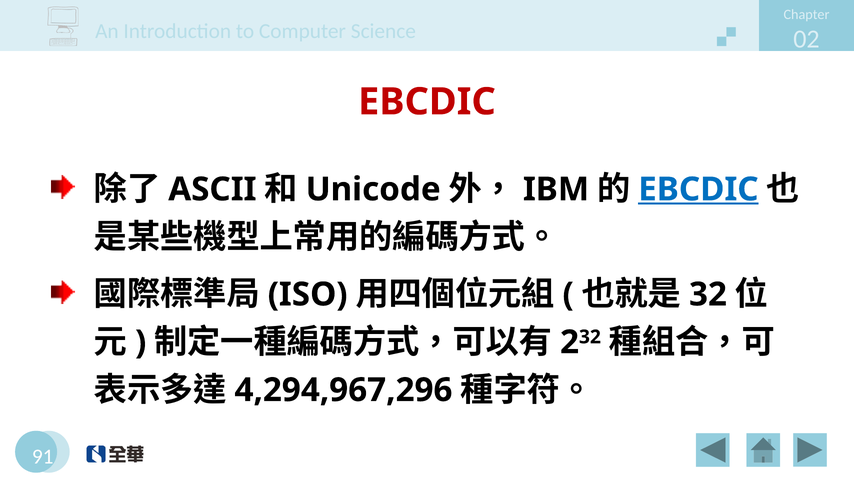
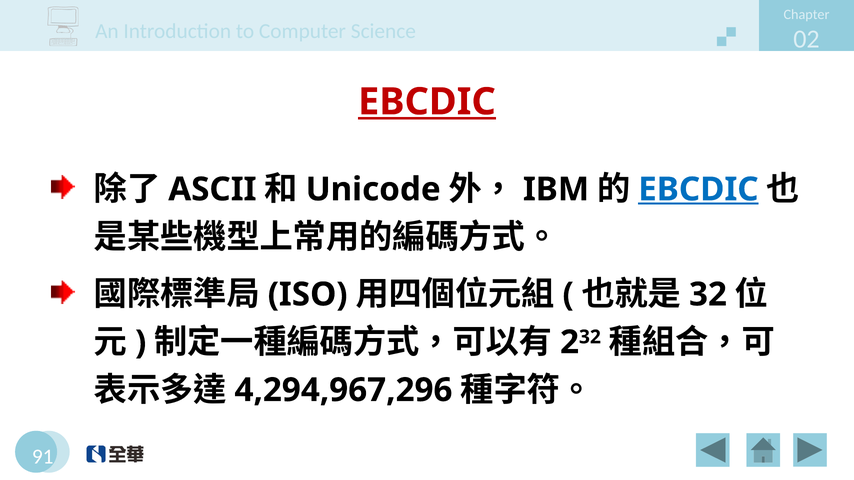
EBCDIC at (427, 102) underline: none -> present
